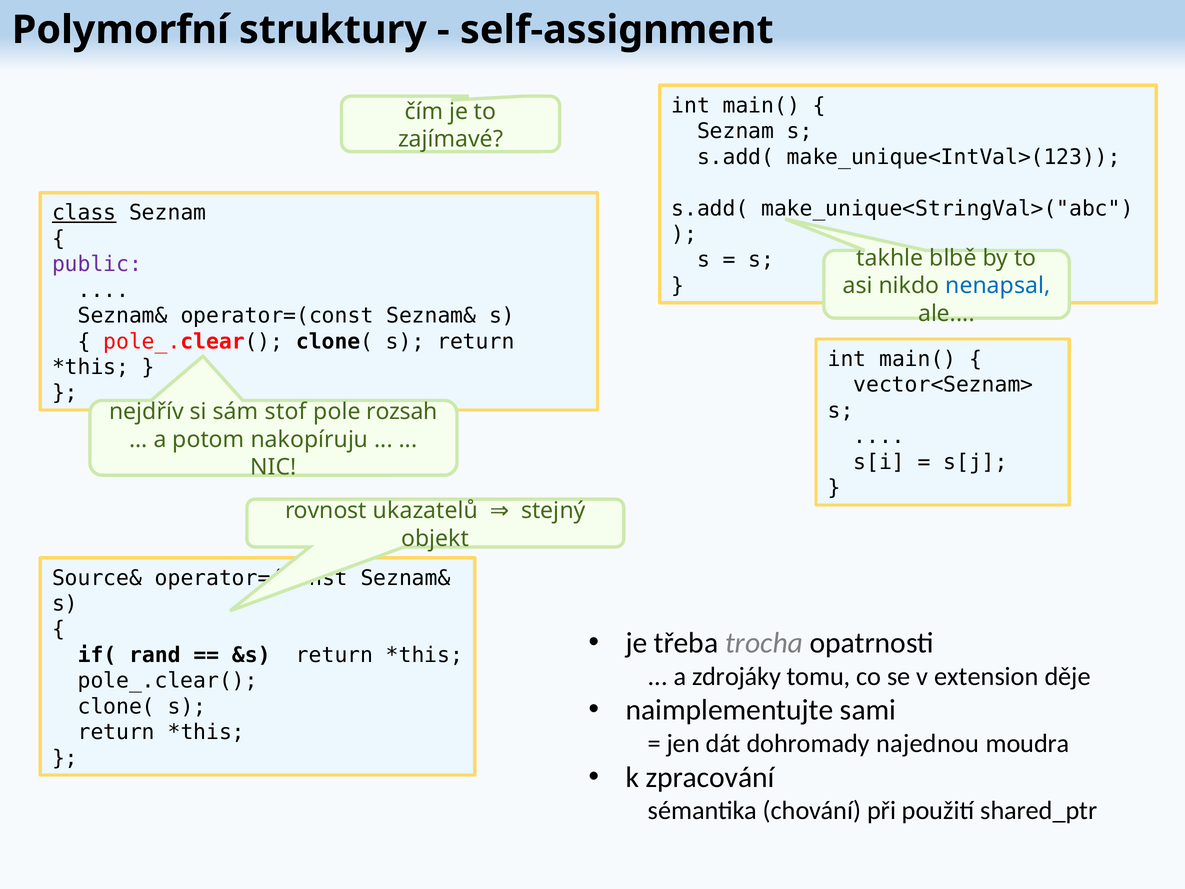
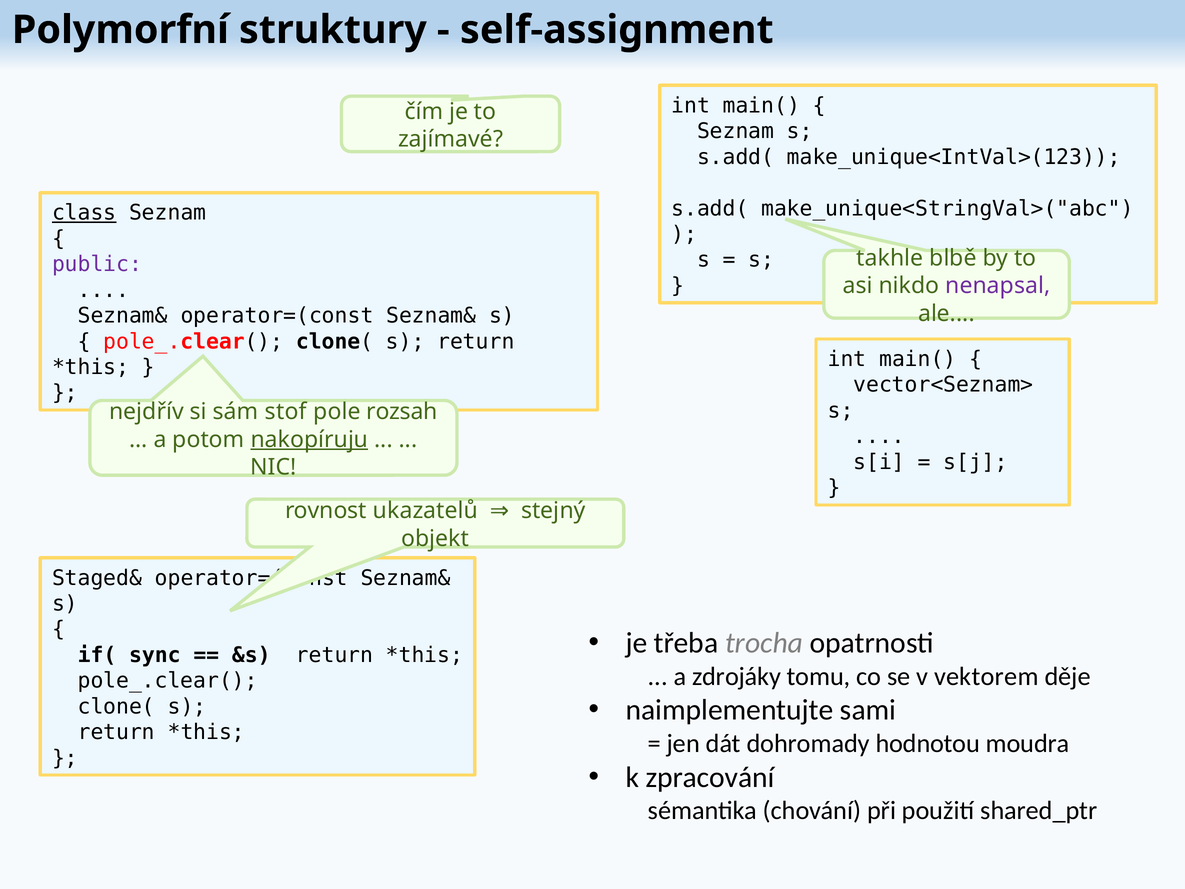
nenapsal colour: blue -> purple
nakopíruju underline: none -> present
Source&: Source& -> Staged&
rand: rand -> sync
extension: extension -> vektorem
najednou: najednou -> hodnotou
